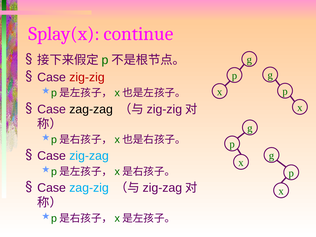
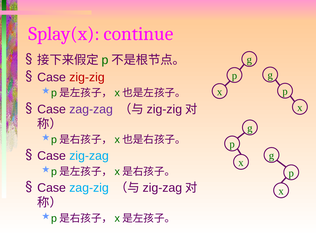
zag-zag colour: black -> purple
